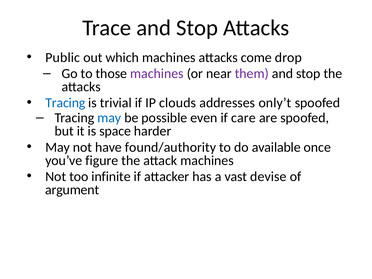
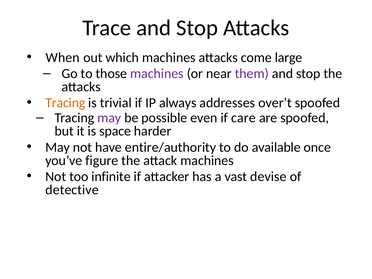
Public: Public -> When
drop: drop -> large
Tracing at (65, 103) colour: blue -> orange
clouds: clouds -> always
only’t: only’t -> over’t
may at (109, 118) colour: blue -> purple
found/authority: found/authority -> entire/authority
argument: argument -> detective
